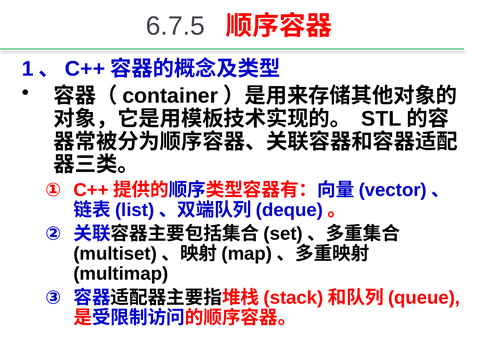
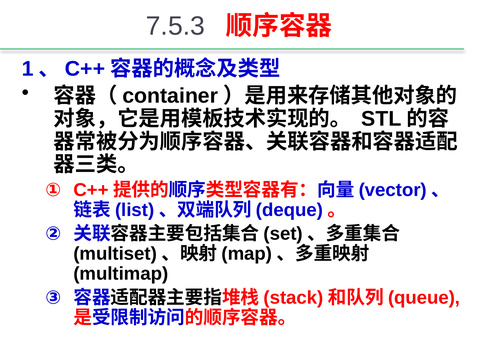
6.7.5: 6.7.5 -> 7.5.3
